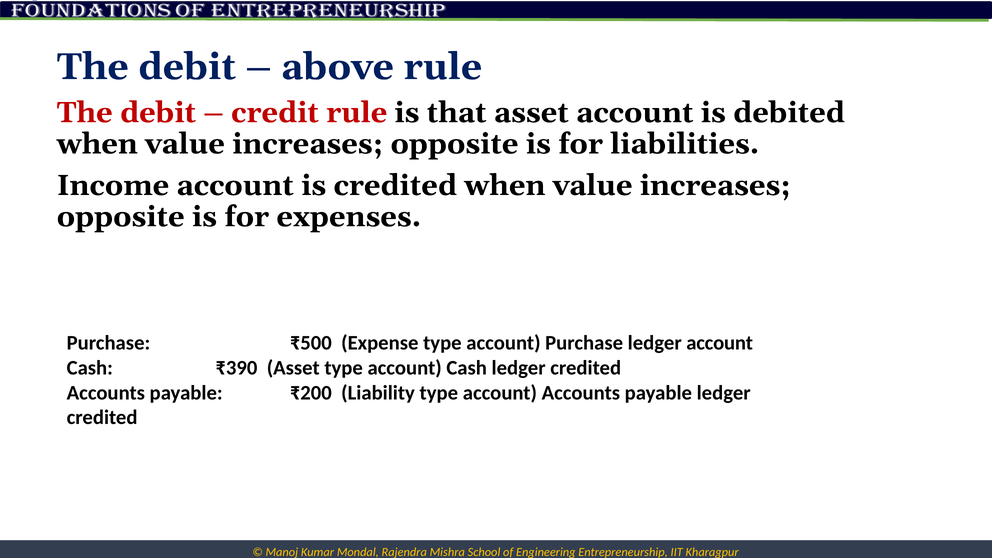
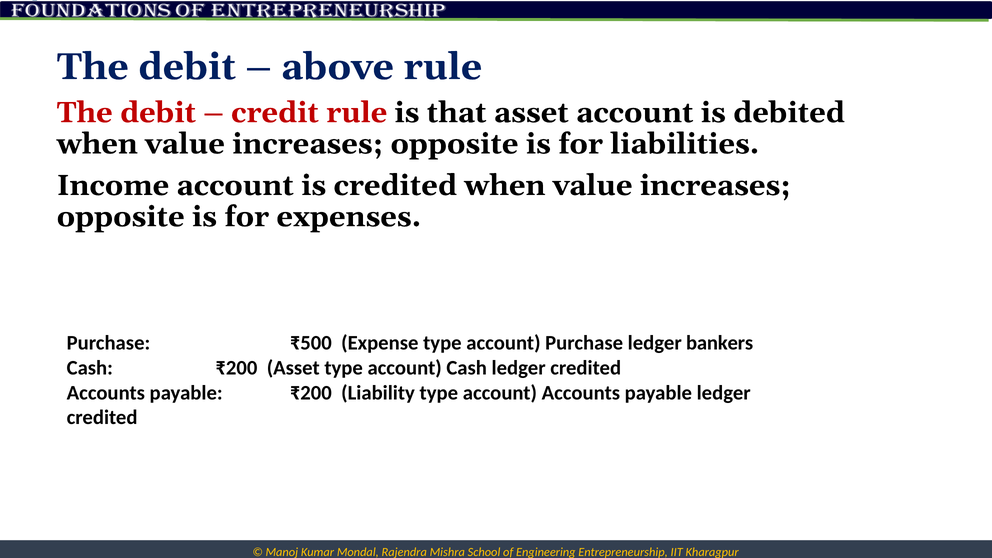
ledger account: account -> bankers
Cash ₹390: ₹390 -> ₹200
